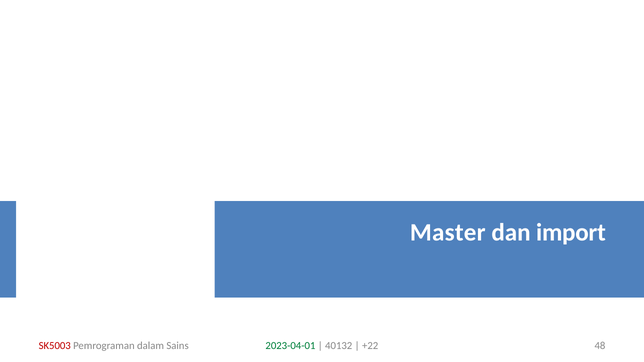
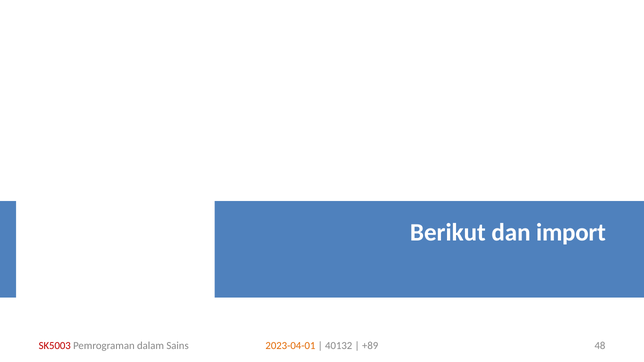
Master: Master -> Berikut
2023-04-01 colour: green -> orange
+22: +22 -> +89
